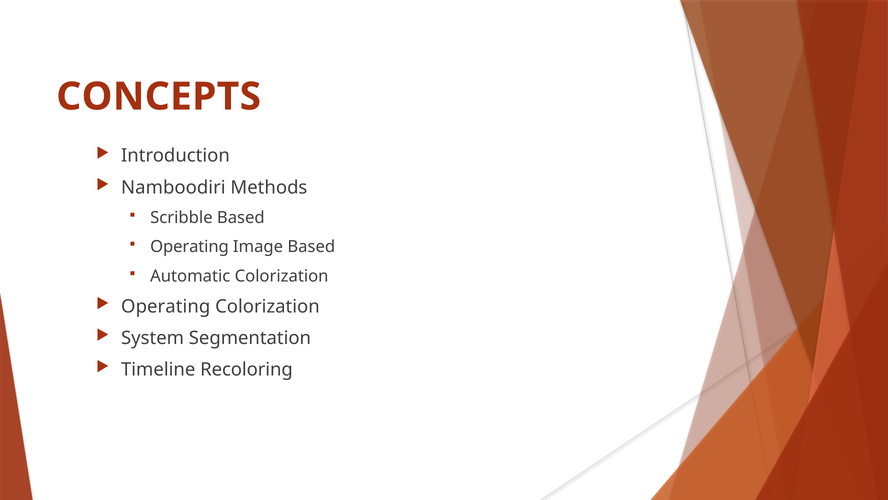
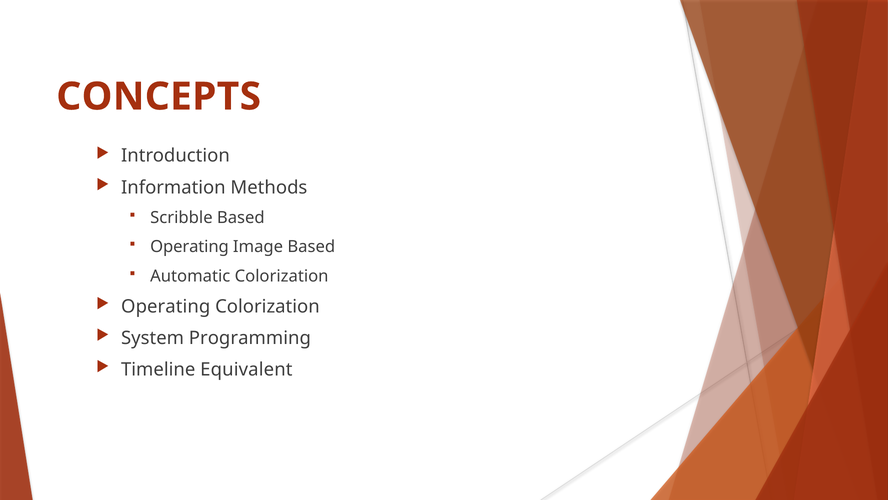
Namboodiri: Namboodiri -> Information
Segmentation: Segmentation -> Programming
Recoloring: Recoloring -> Equivalent
